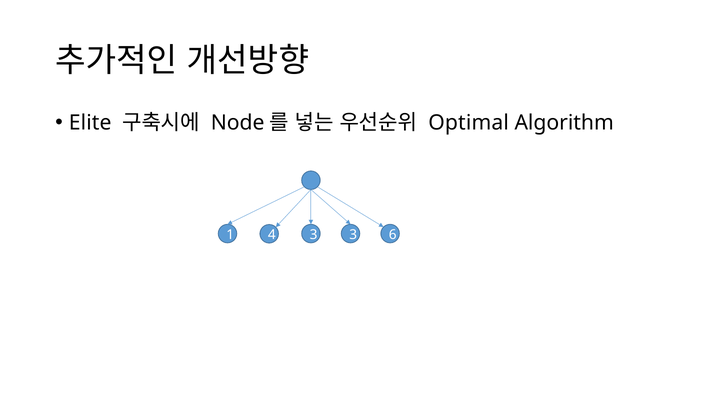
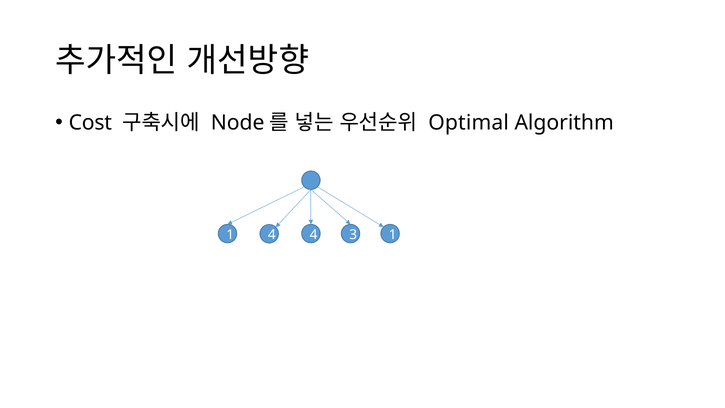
Elite: Elite -> Cost
3 6: 6 -> 1
4 3: 3 -> 4
